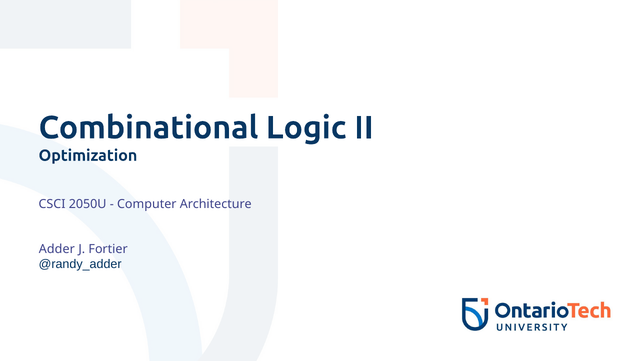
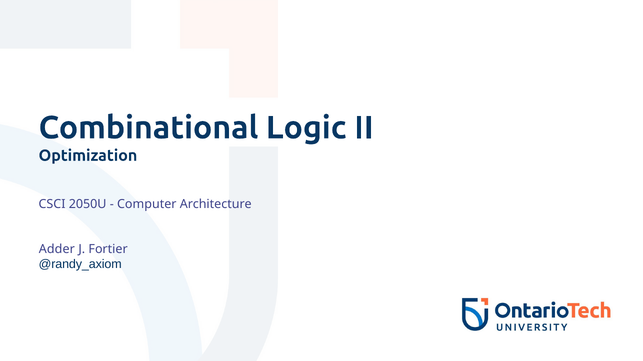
@randy_adder: @randy_adder -> @randy_axiom
